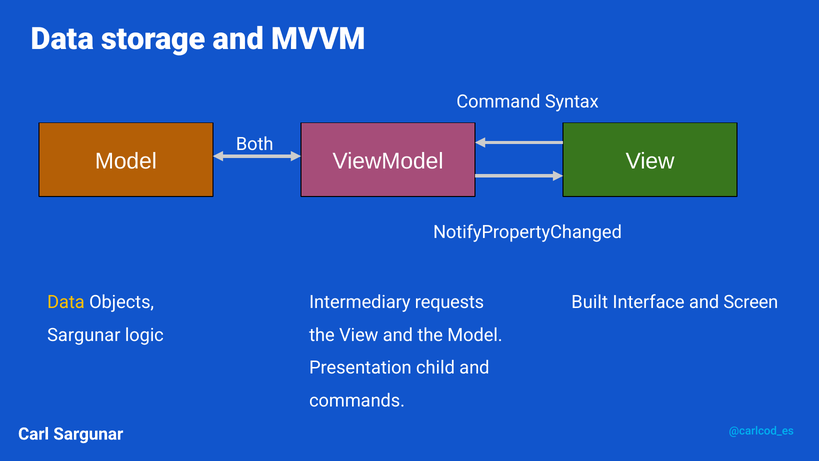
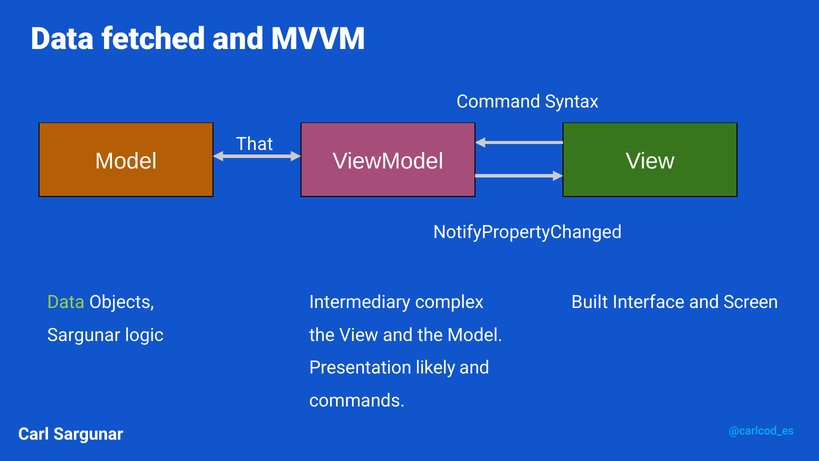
storage: storage -> fetched
Both: Both -> That
Data at (66, 302) colour: yellow -> light green
requests: requests -> complex
child: child -> likely
